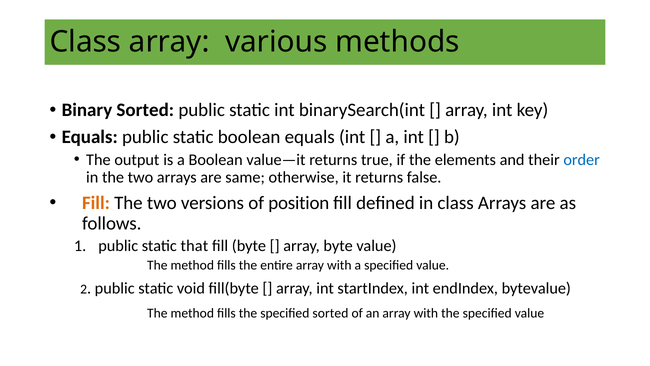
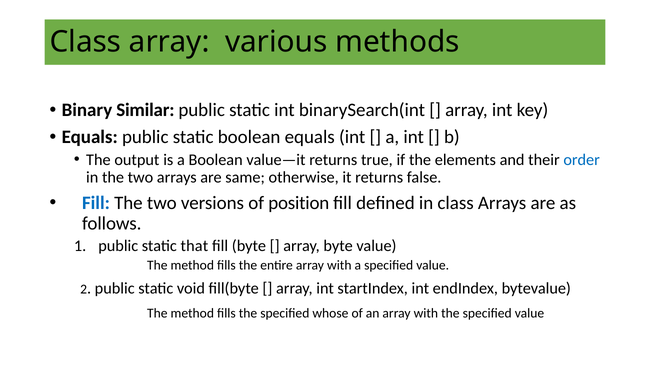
Binary Sorted: Sorted -> Similar
Fill at (96, 203) colour: orange -> blue
specified sorted: sorted -> whose
